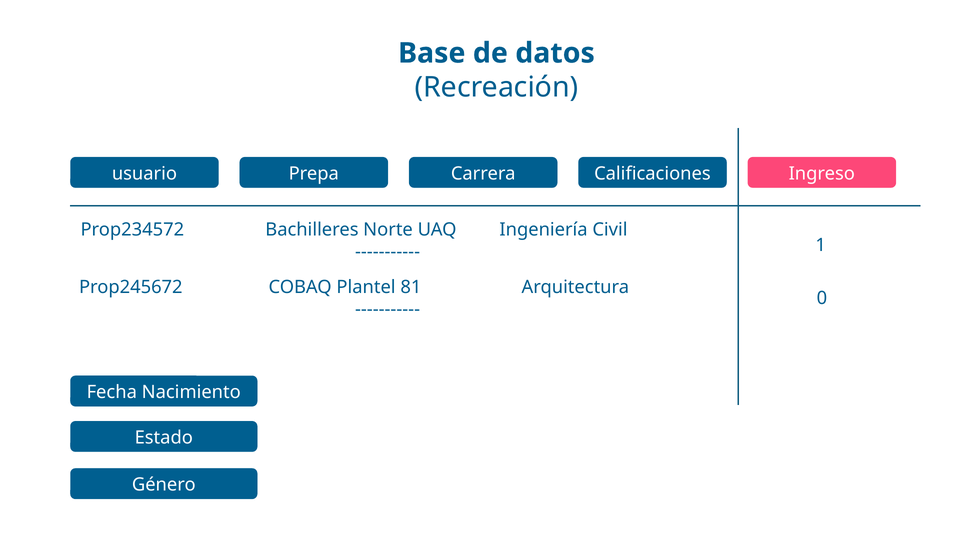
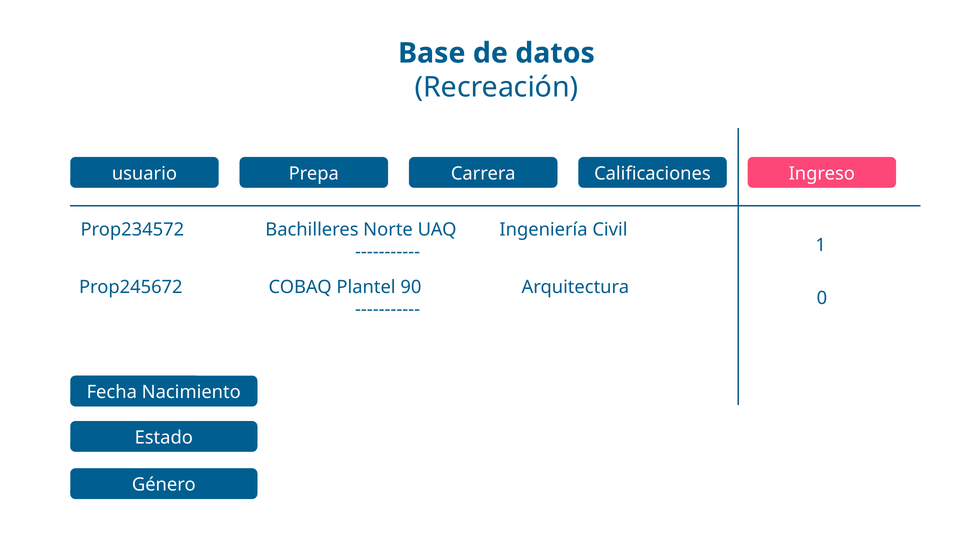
81: 81 -> 90
